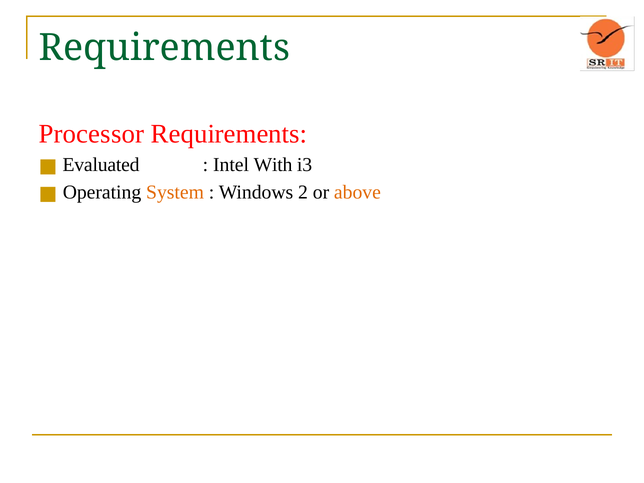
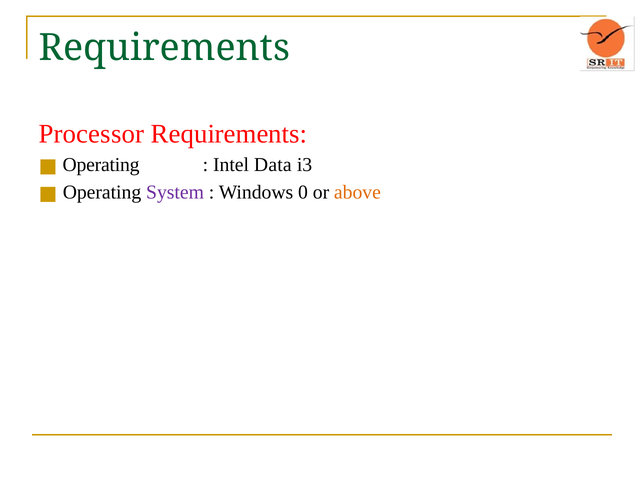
Evaluated at (101, 165): Evaluated -> Operating
With: With -> Data
System colour: orange -> purple
2: 2 -> 0
